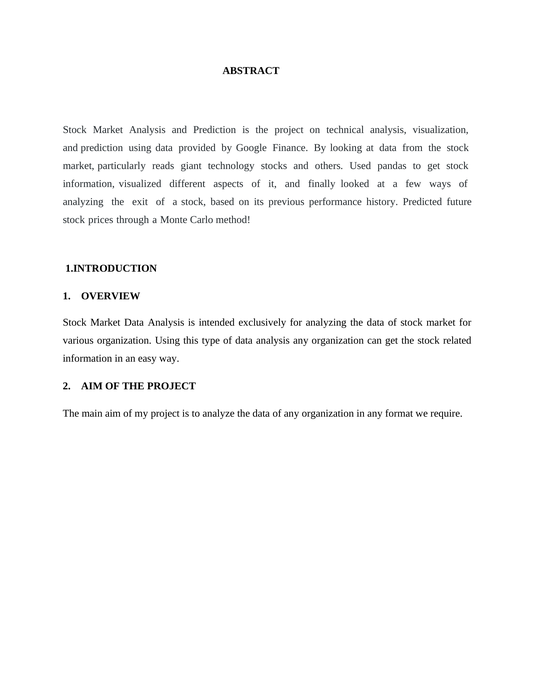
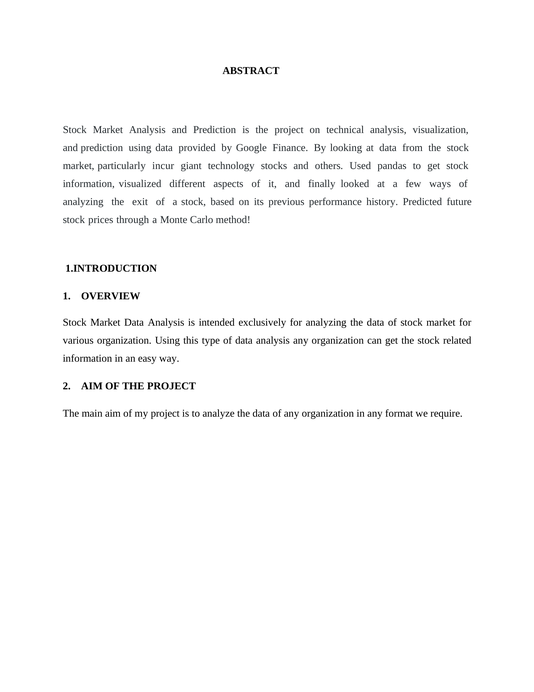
reads: reads -> incur
